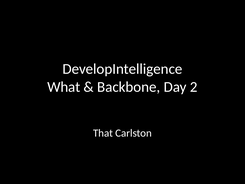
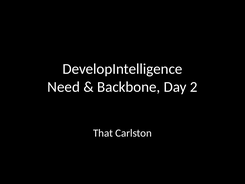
What: What -> Need
